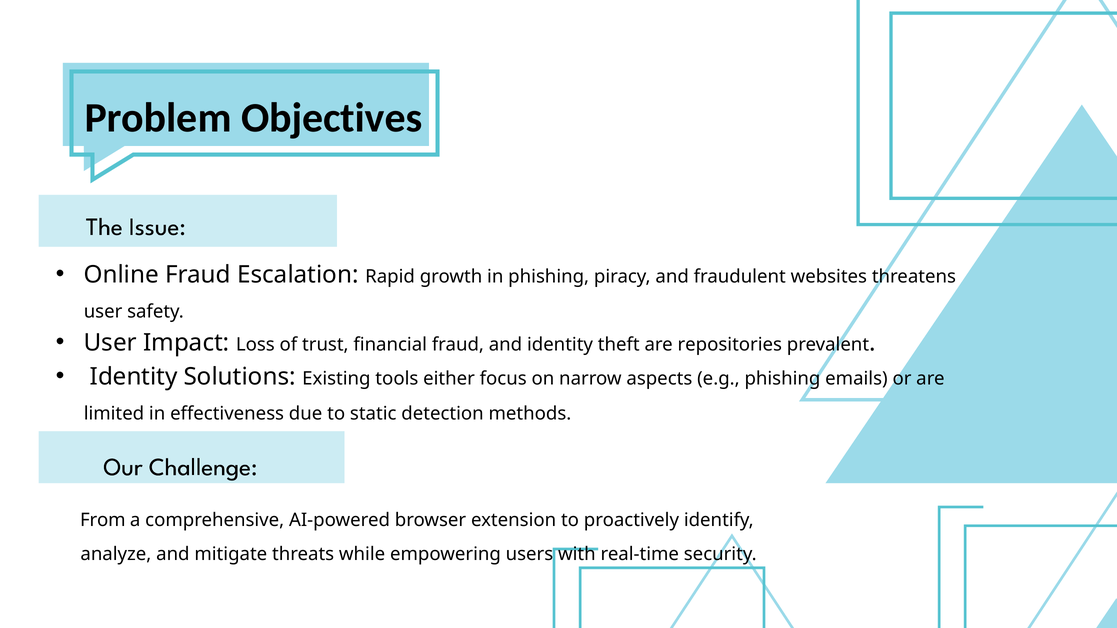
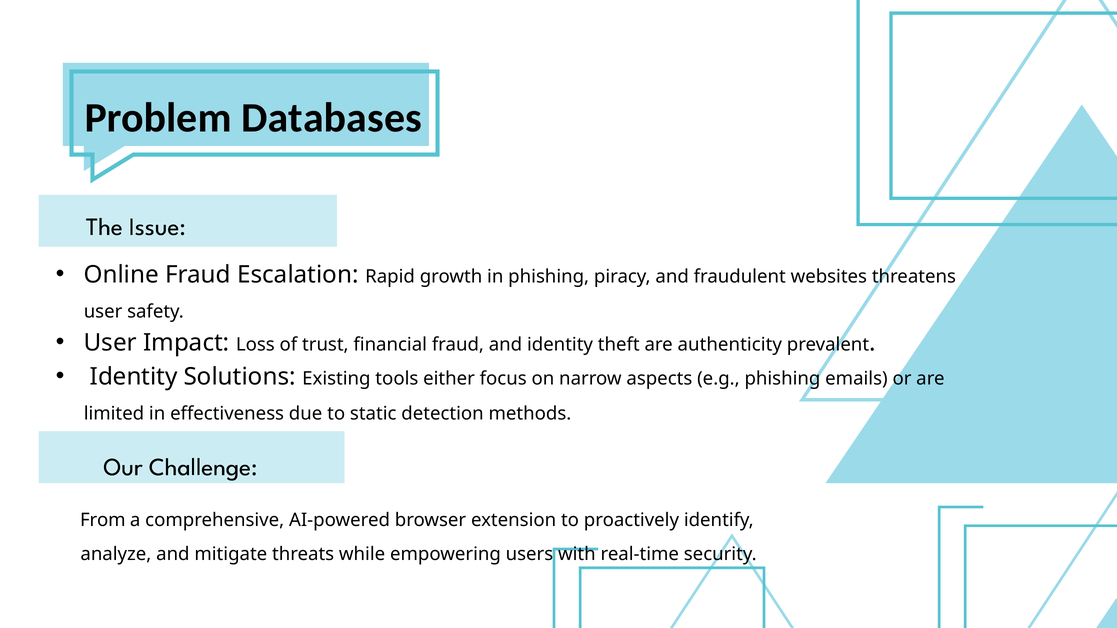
Objectives: Objectives -> Databases
repositories: repositories -> authenticity
